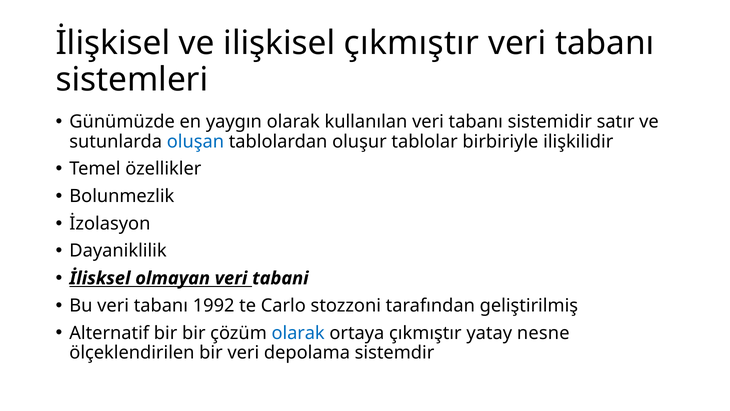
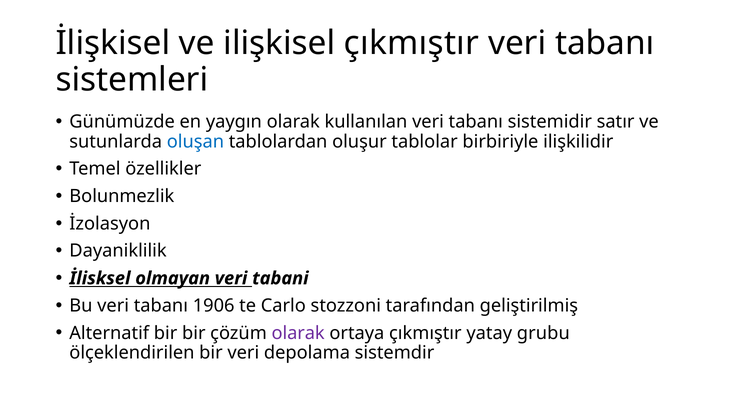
1992: 1992 -> 1906
olarak at (298, 333) colour: blue -> purple
nesne: nesne -> grubu
